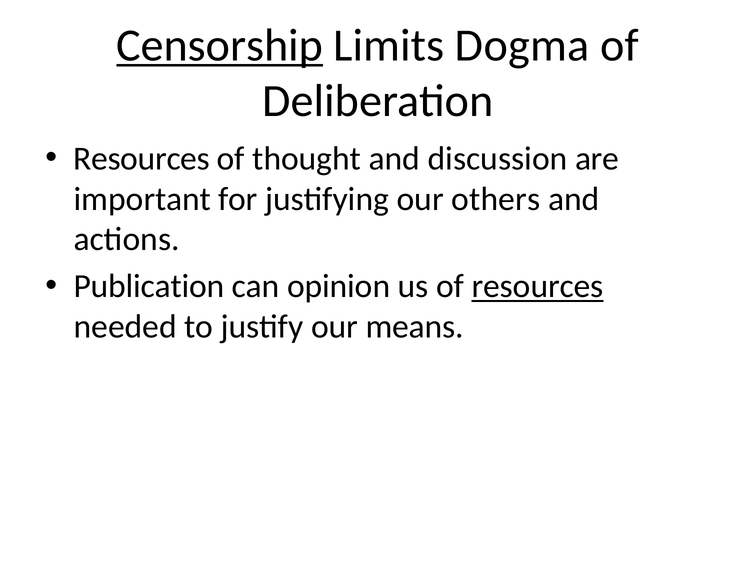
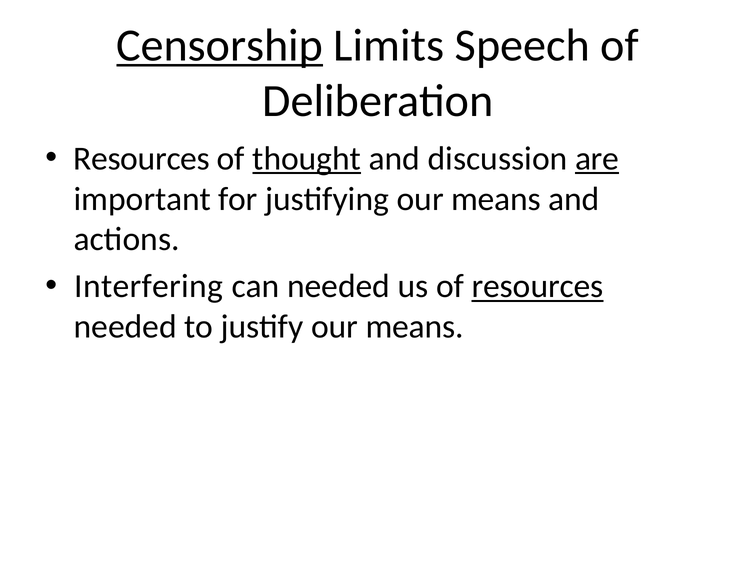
Dogma: Dogma -> Speech
thought underline: none -> present
are underline: none -> present
justifying our others: others -> means
Publication: Publication -> Interfering
can opinion: opinion -> needed
